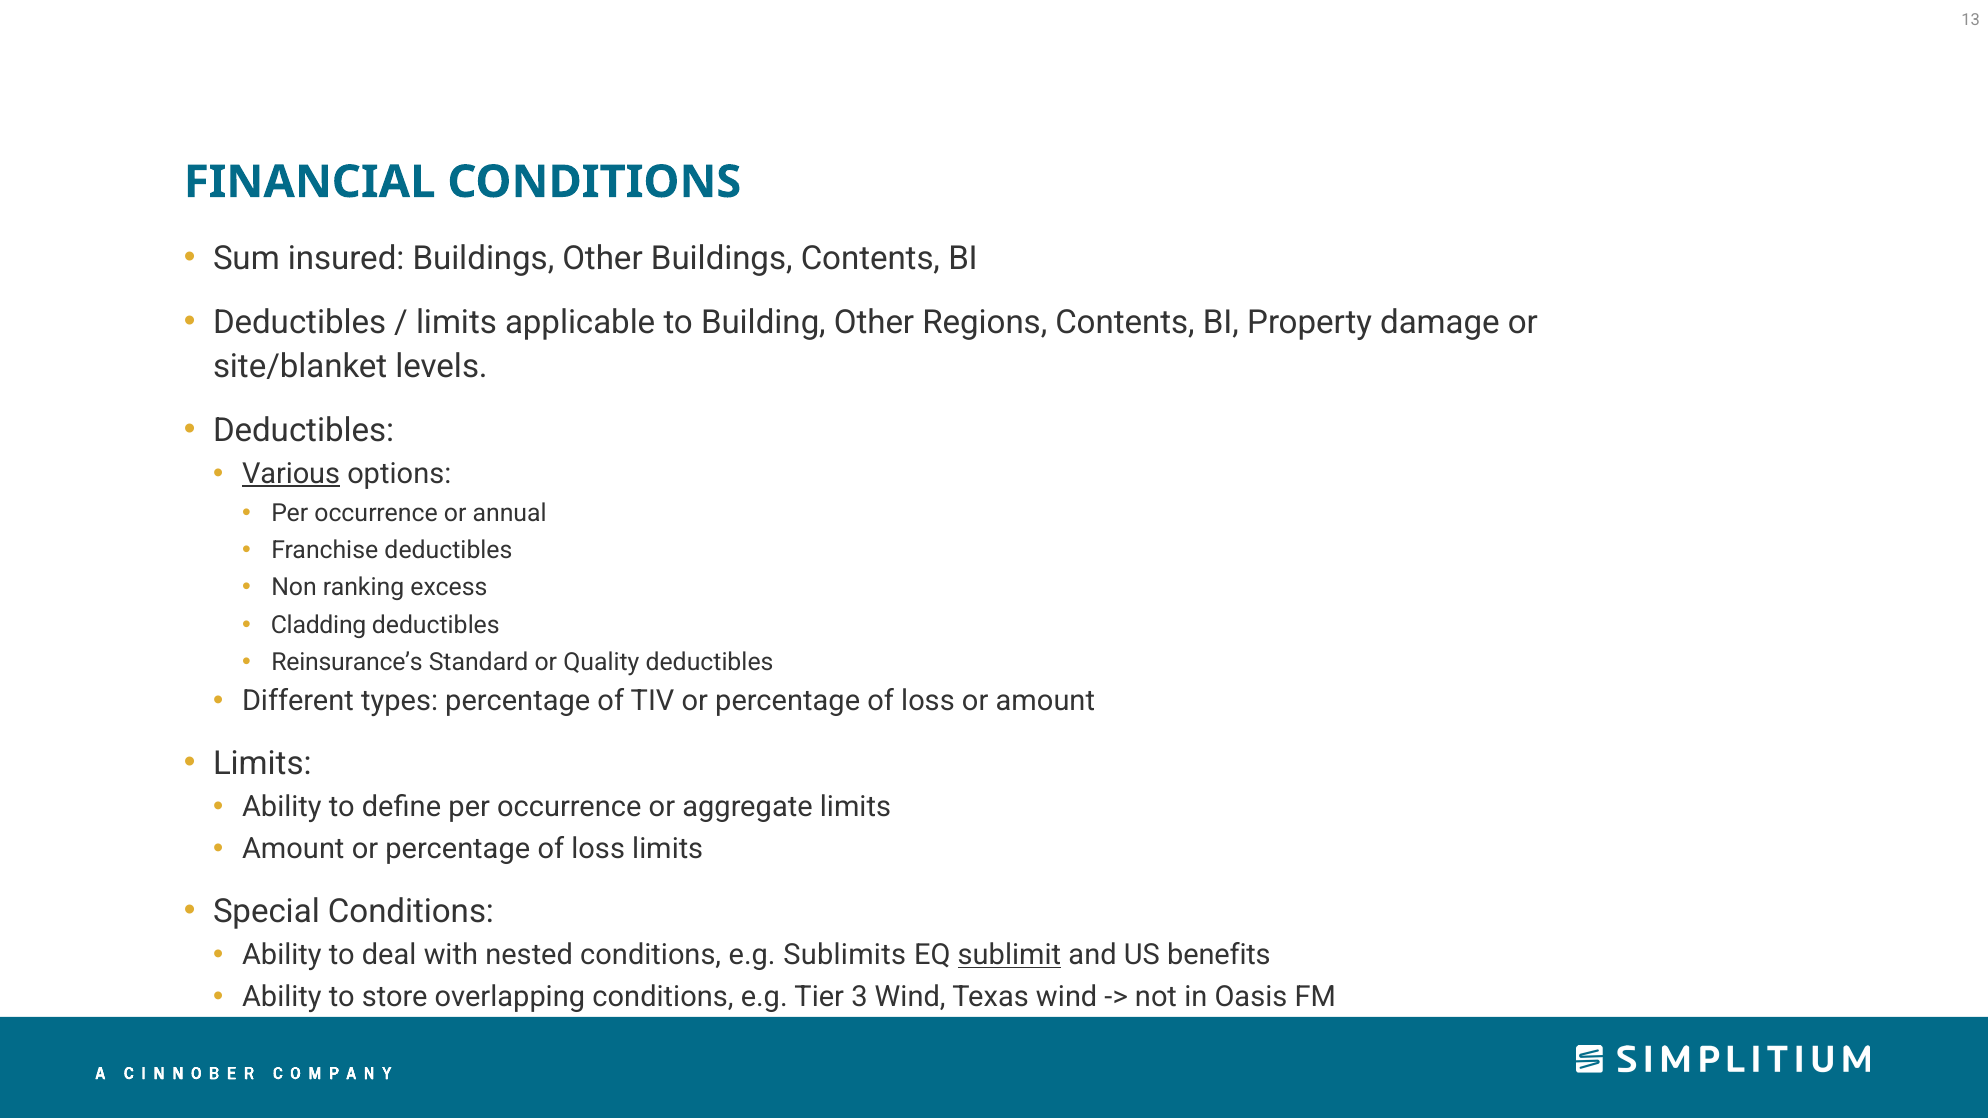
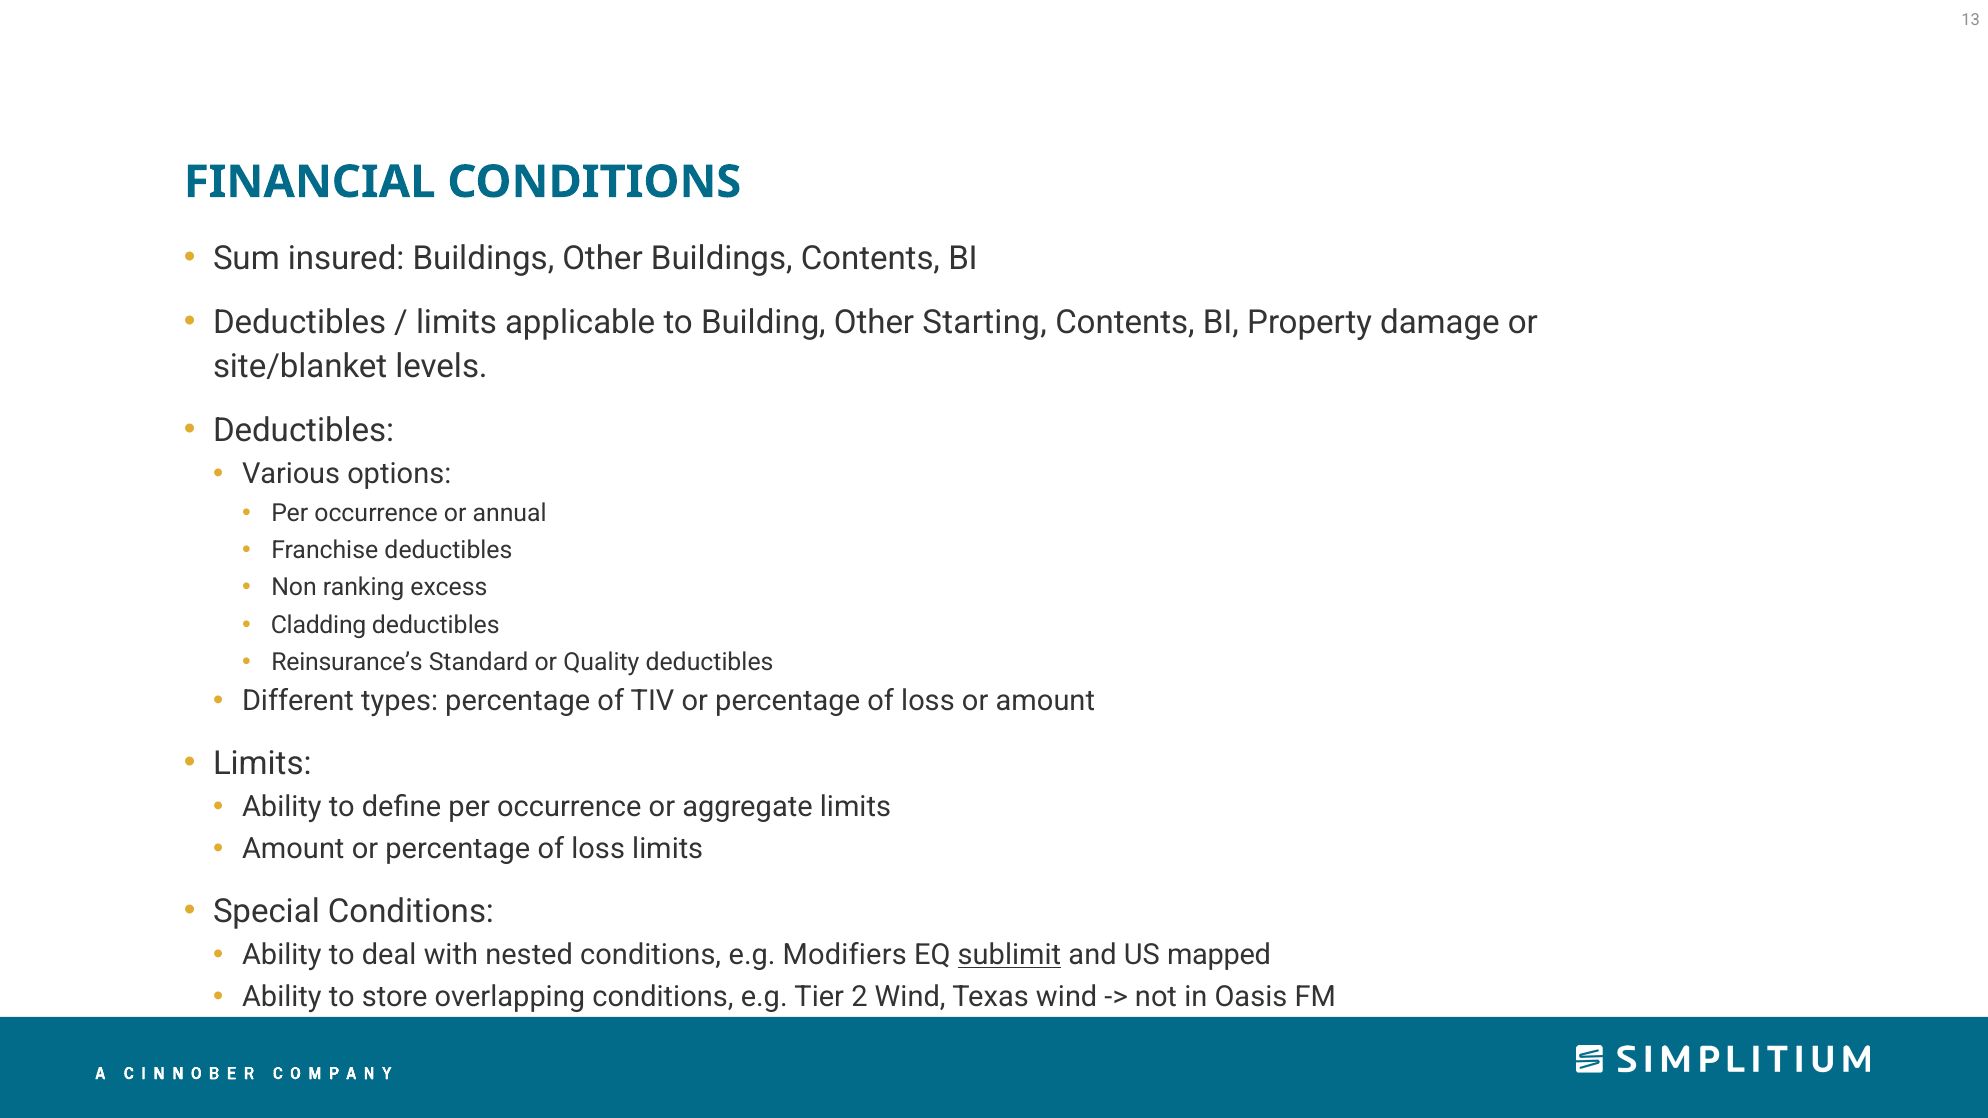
Regions: Regions -> Starting
Various underline: present -> none
Sublimits: Sublimits -> Modifiers
benefits: benefits -> mapped
3: 3 -> 2
